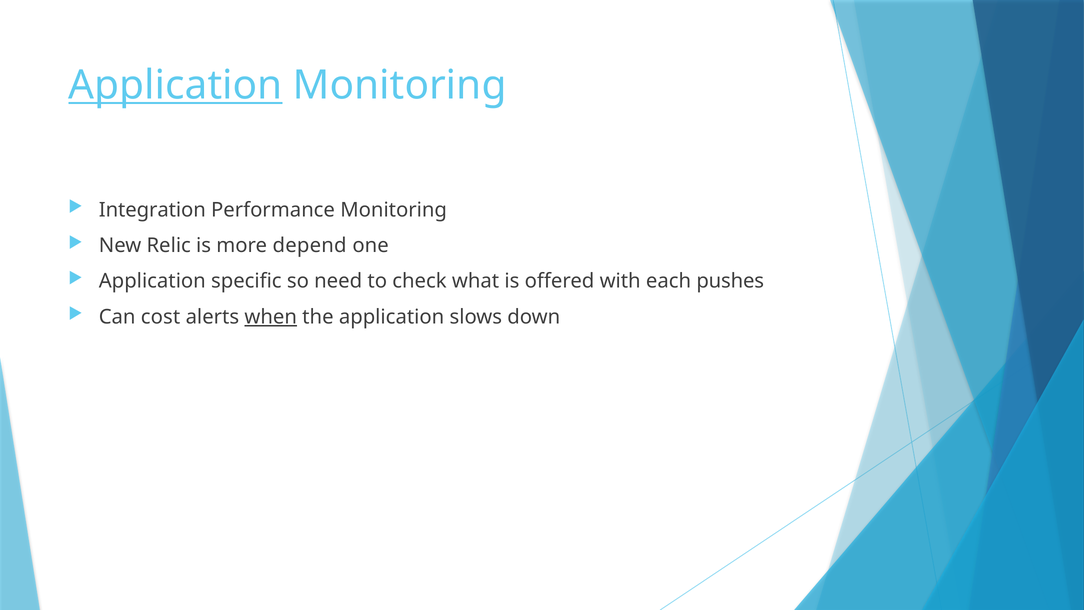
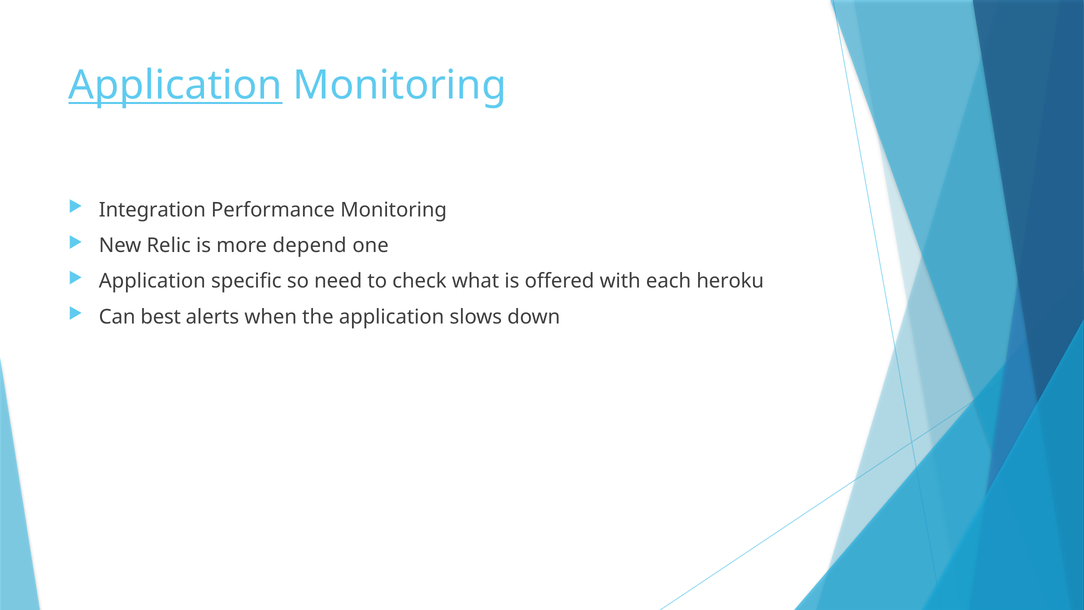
pushes: pushes -> heroku
cost: cost -> best
when underline: present -> none
